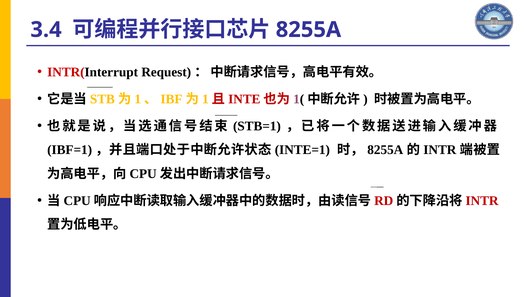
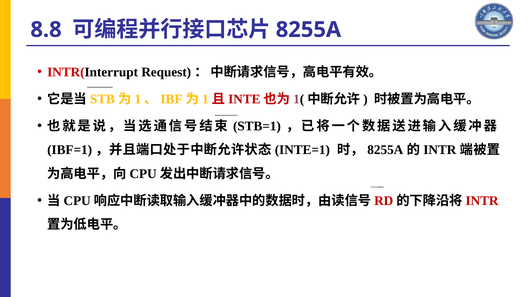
3.4: 3.4 -> 8.8
